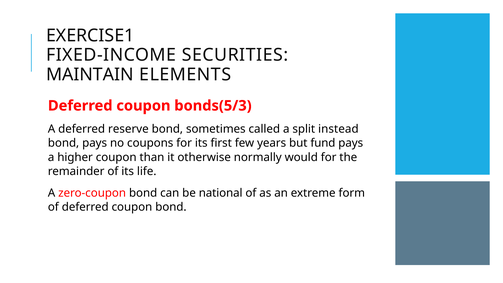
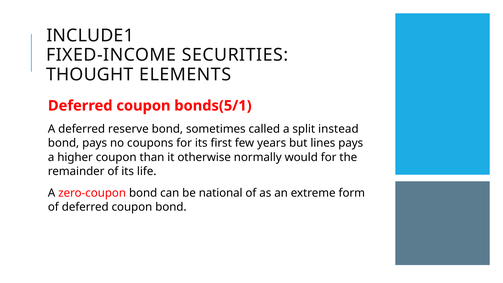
EXERCISE1: EXERCISE1 -> INCLUDE1
MAINTAIN: MAINTAIN -> THOUGHT
bonds(5/3: bonds(5/3 -> bonds(5/1
fund: fund -> lines
